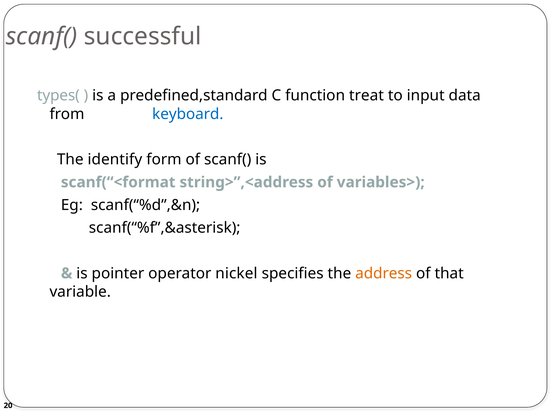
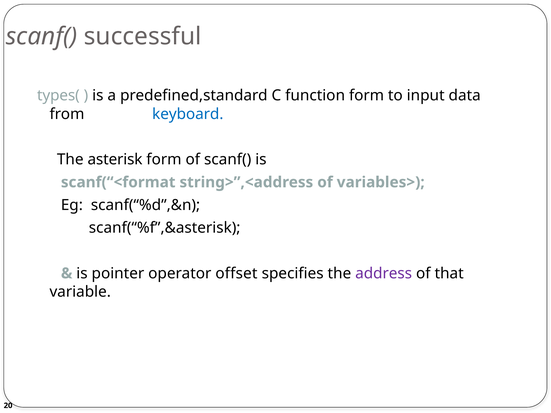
function treat: treat -> form
identify: identify -> asterisk
nickel: nickel -> offset
address colour: orange -> purple
